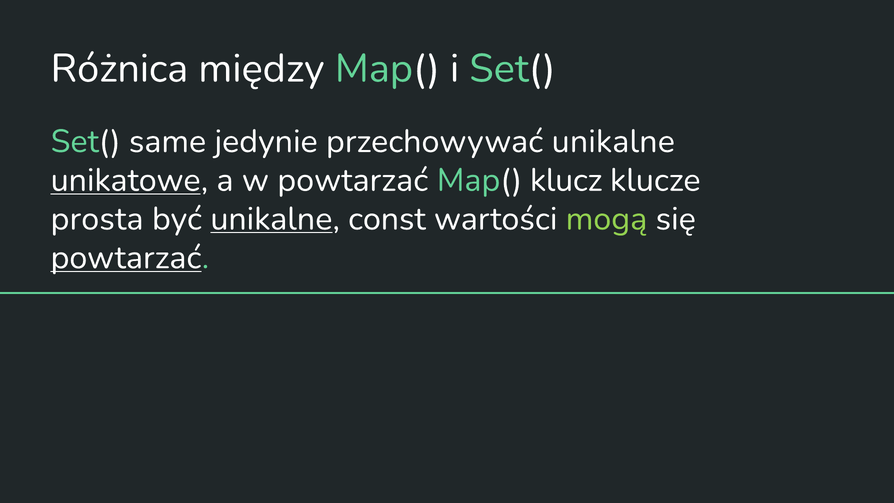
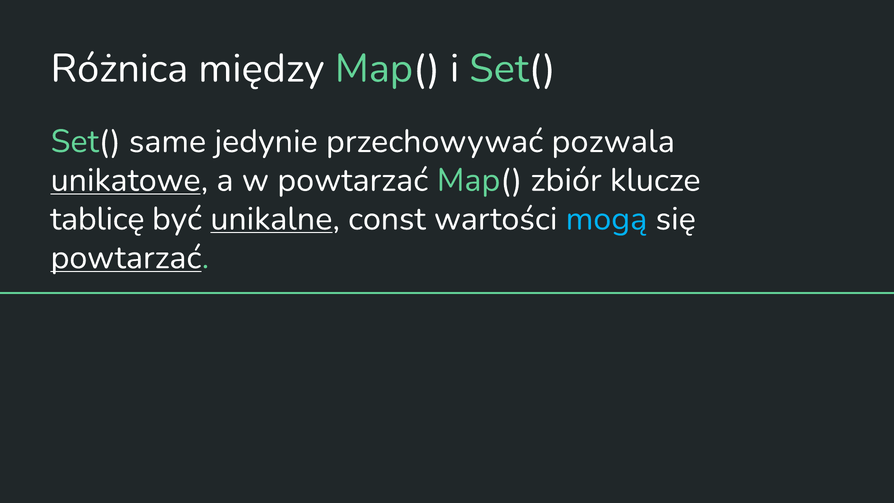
przechowywać unikalne: unikalne -> pozwala
klucz: klucz -> zbiór
prosta: prosta -> tablicę
mogą colour: light green -> light blue
